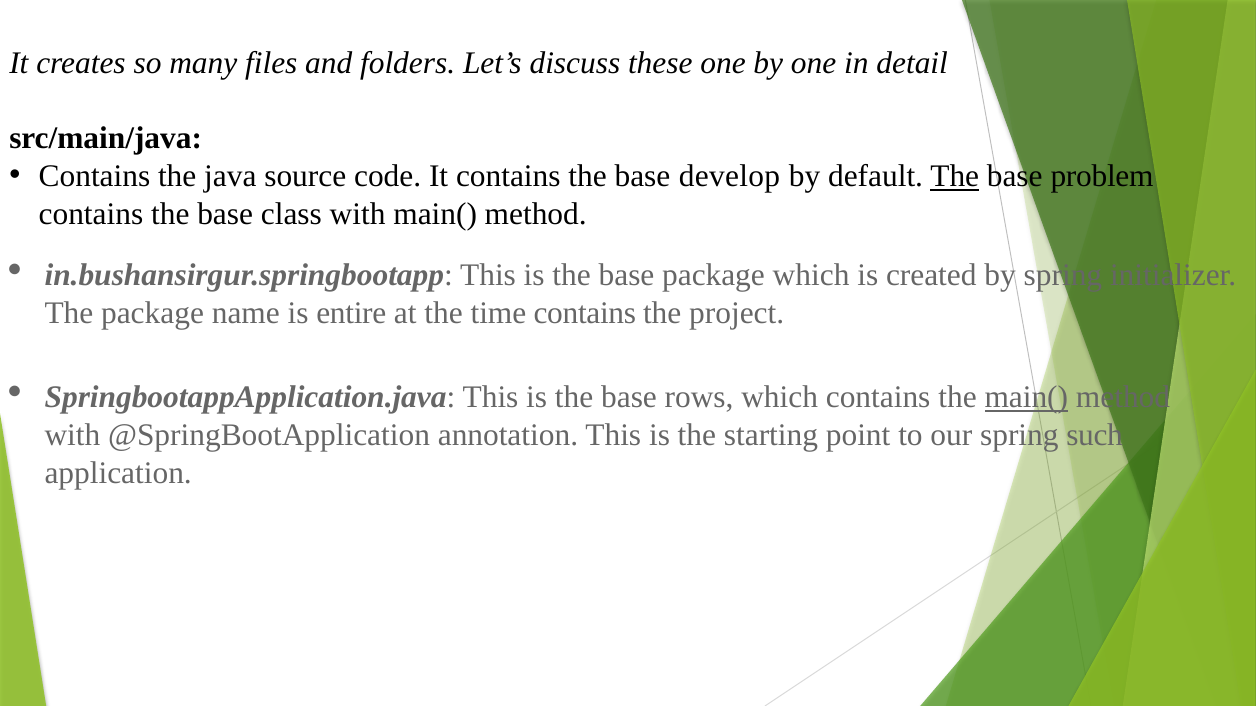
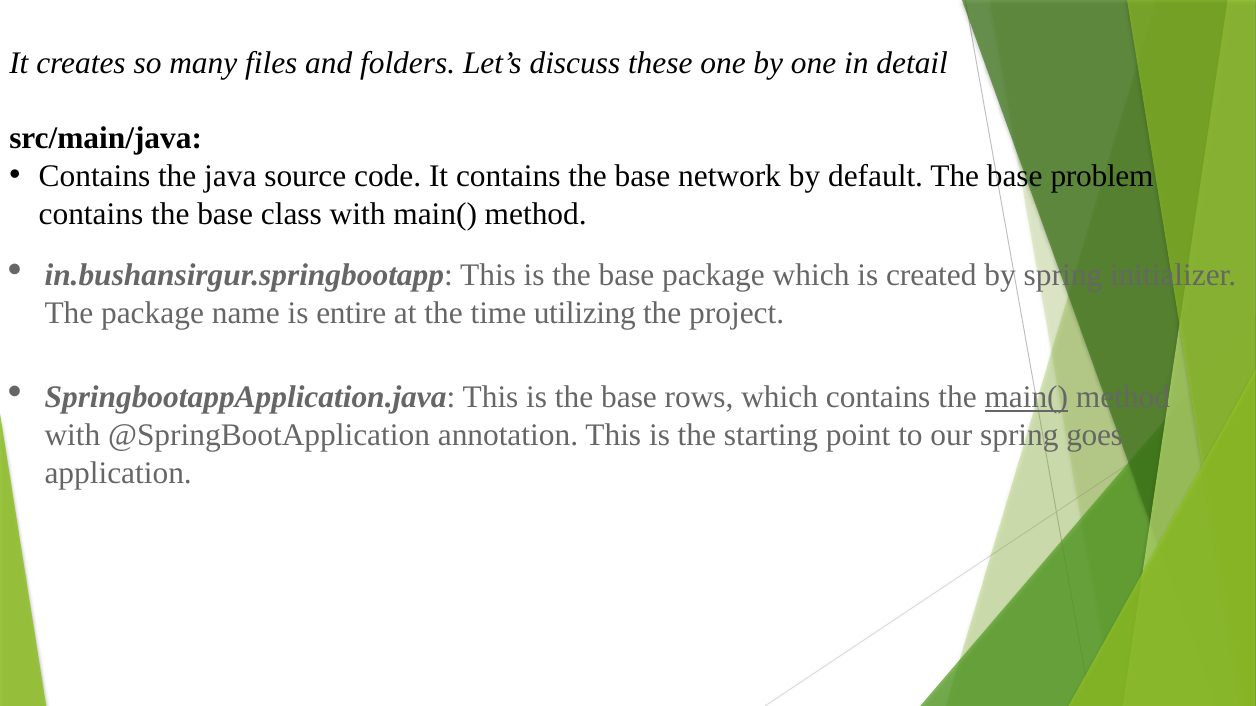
develop: develop -> network
The at (955, 176) underline: present -> none
time contains: contains -> utilizing
such: such -> goes
